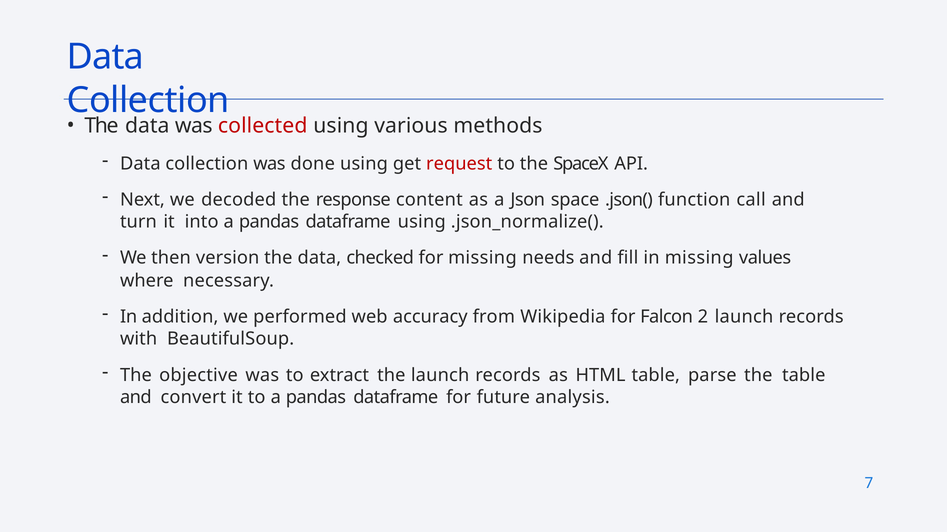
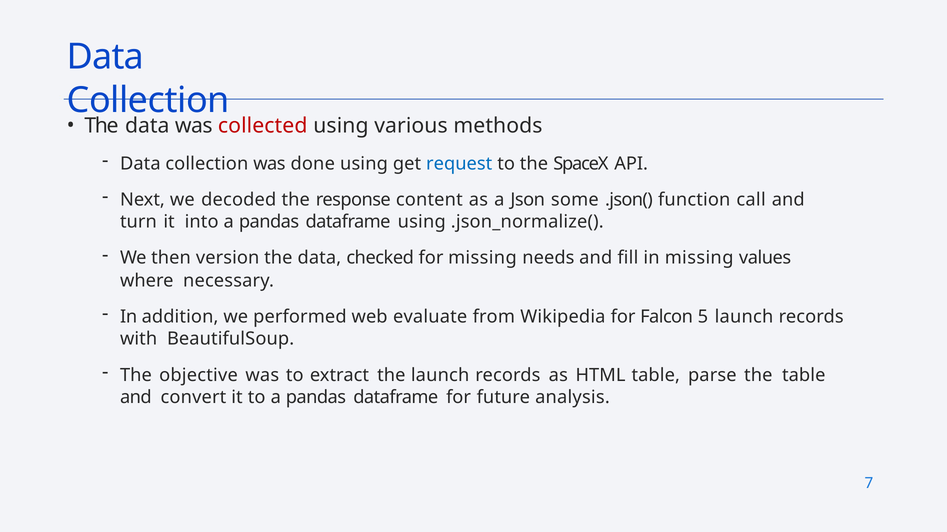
request colour: red -> blue
space: space -> some
accuracy: accuracy -> evaluate
2: 2 -> 5
